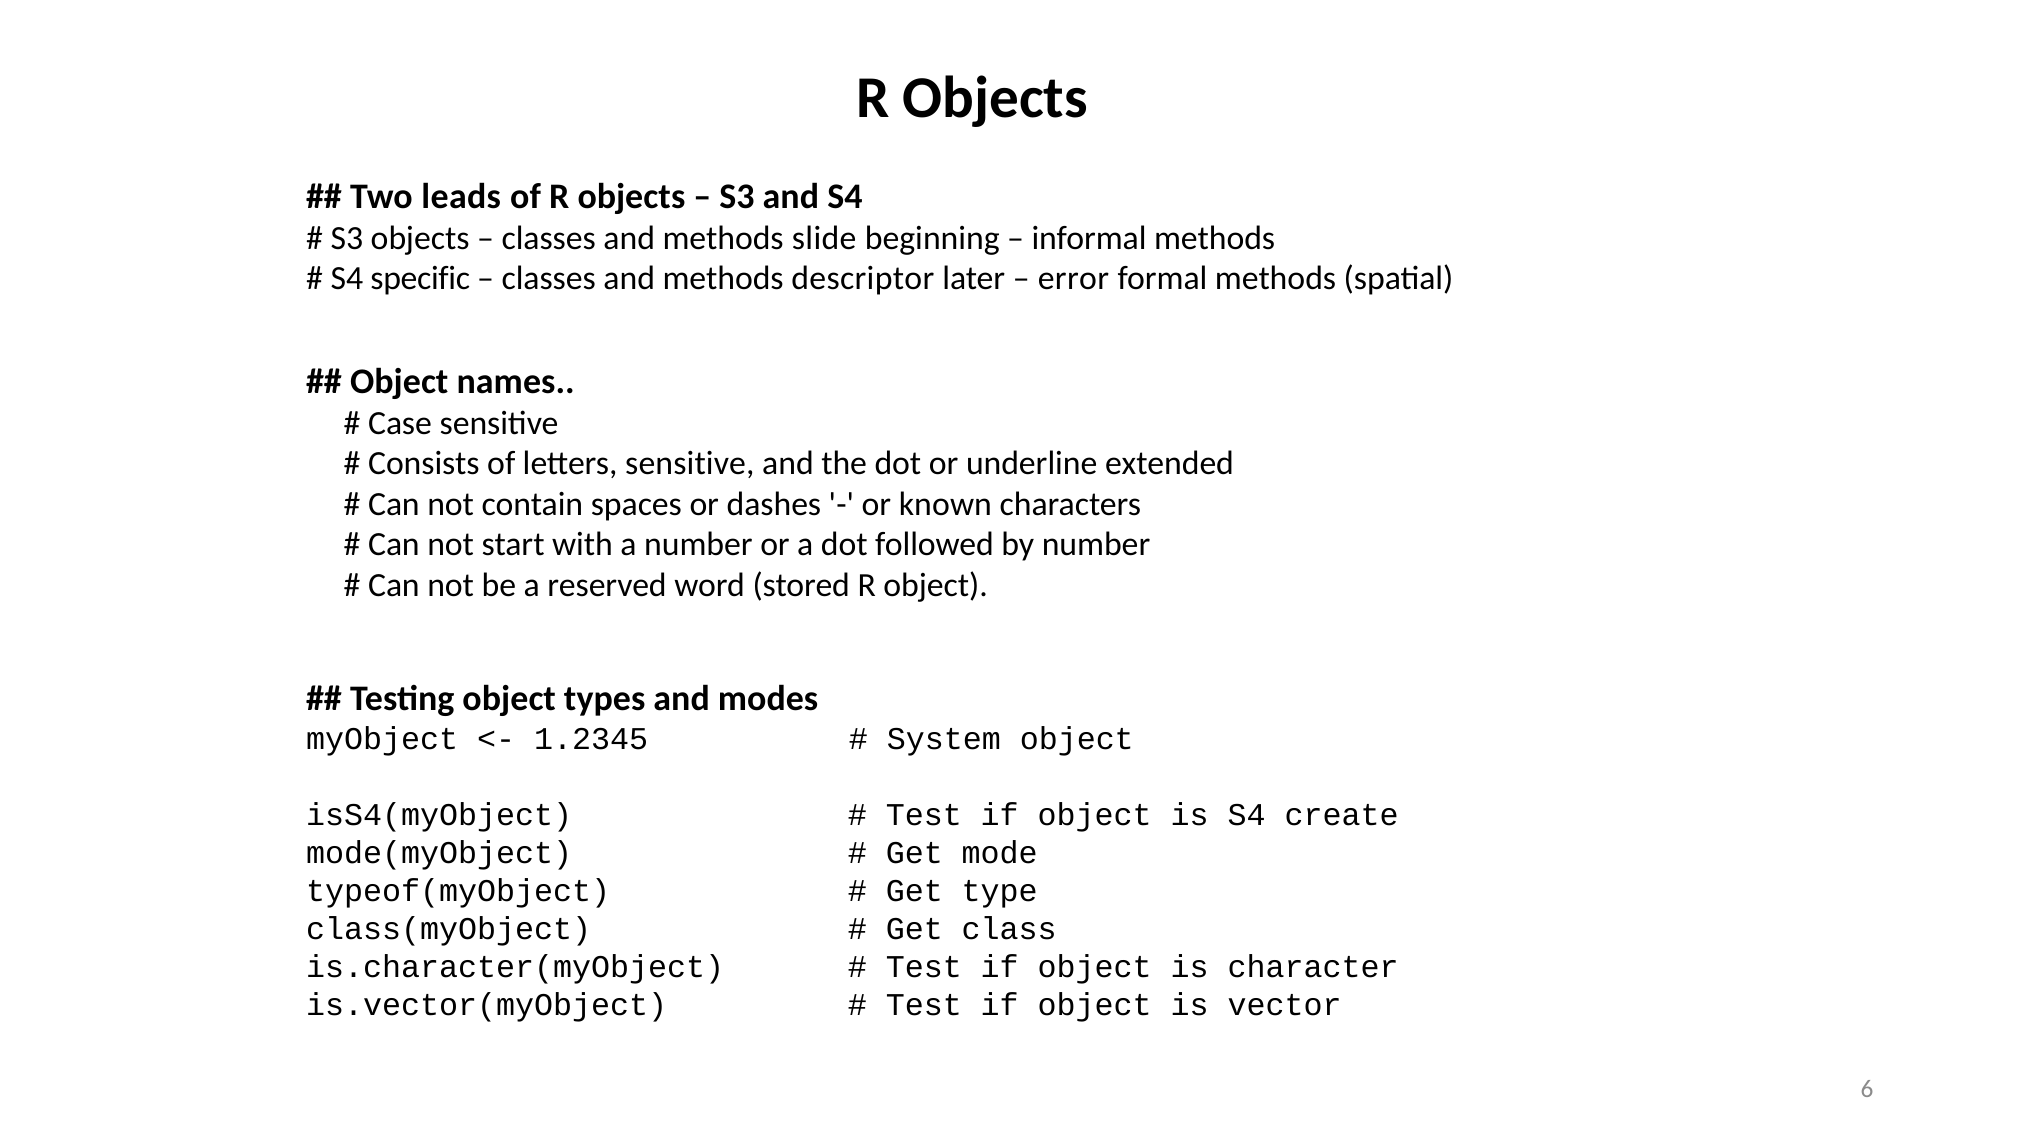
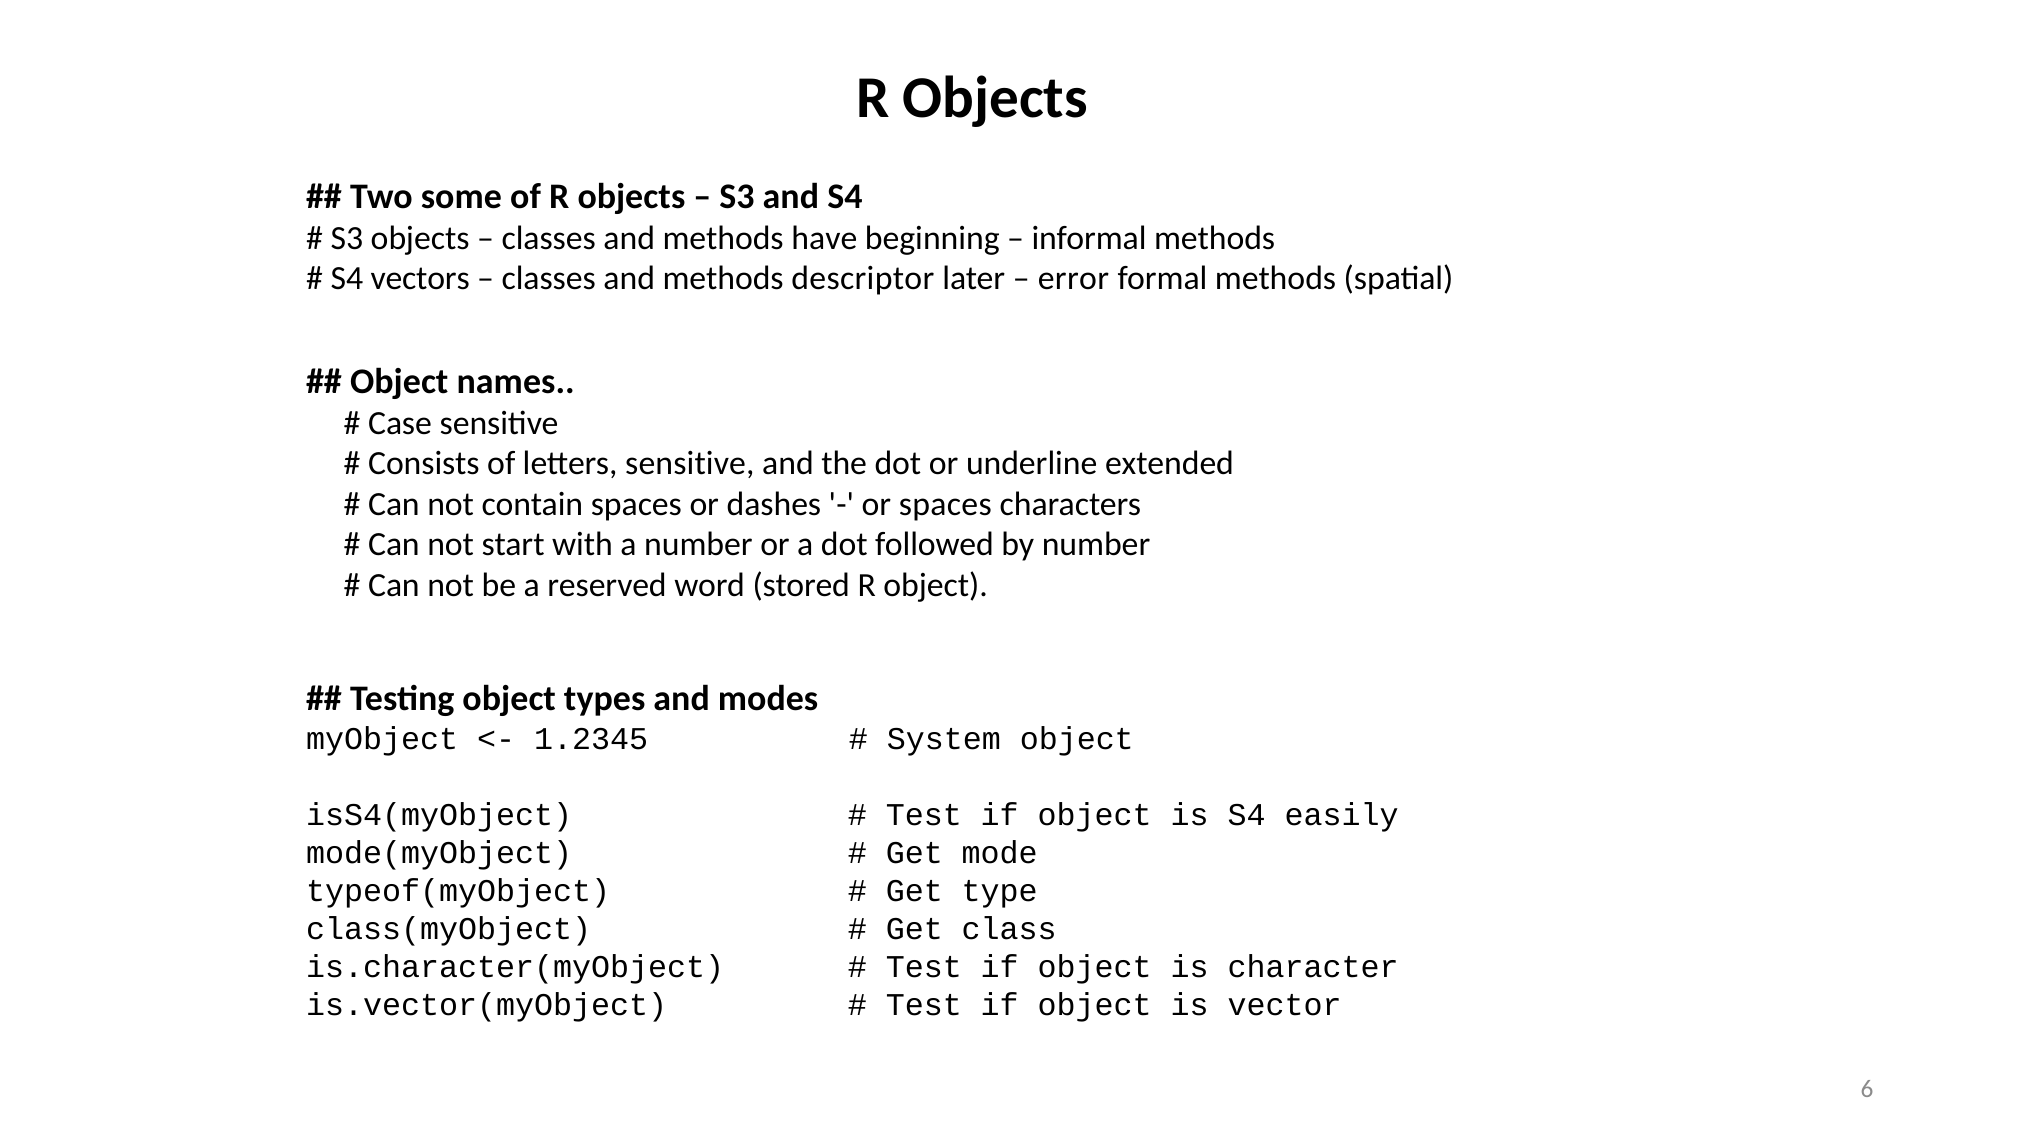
leads: leads -> some
slide: slide -> have
specific: specific -> vectors
or known: known -> spaces
create: create -> easily
